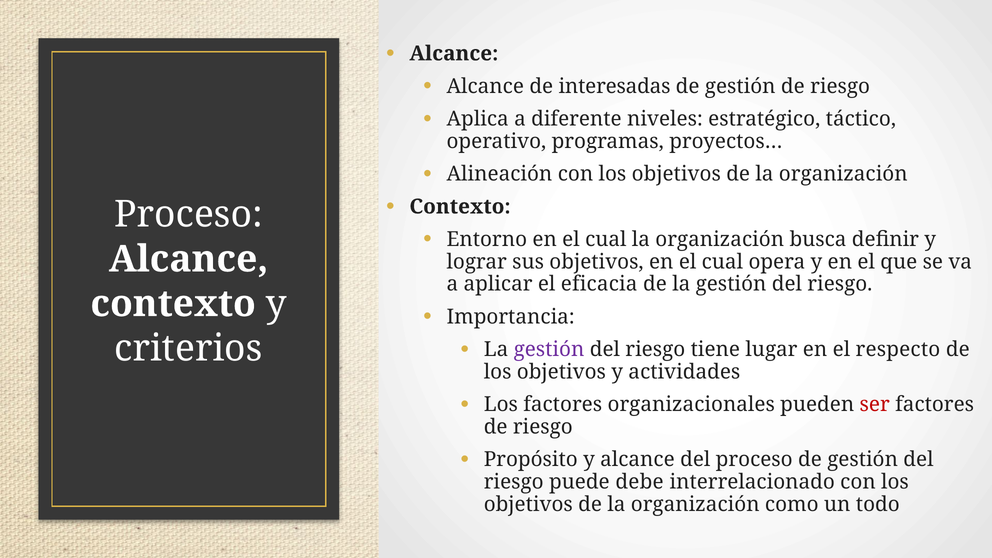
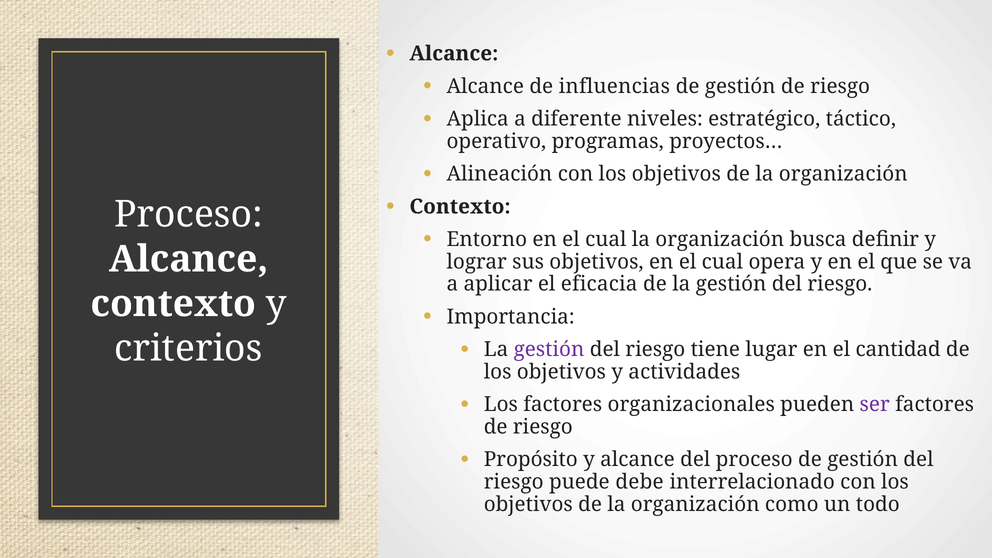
interesadas: interesadas -> influencias
respecto: respecto -> cantidad
ser colour: red -> purple
